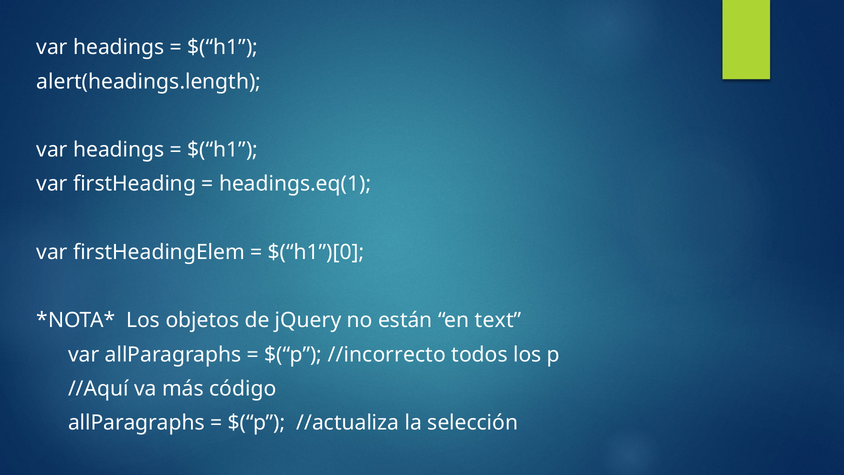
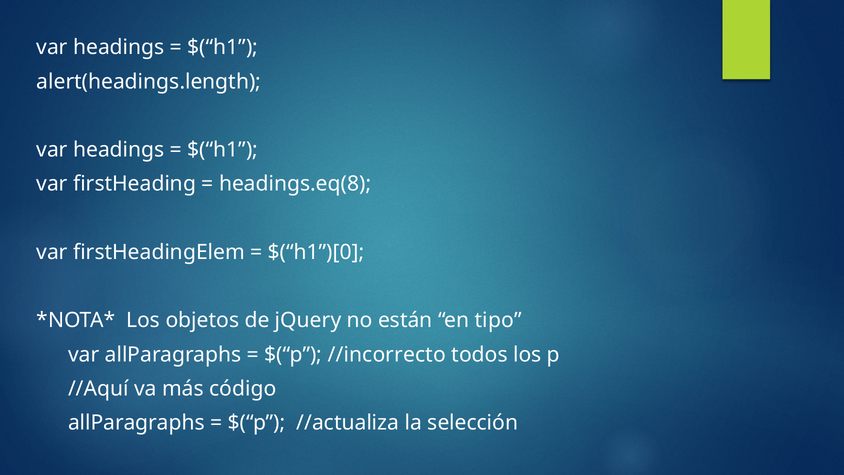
headings.eq(1: headings.eq(1 -> headings.eq(8
text: text -> tipo
